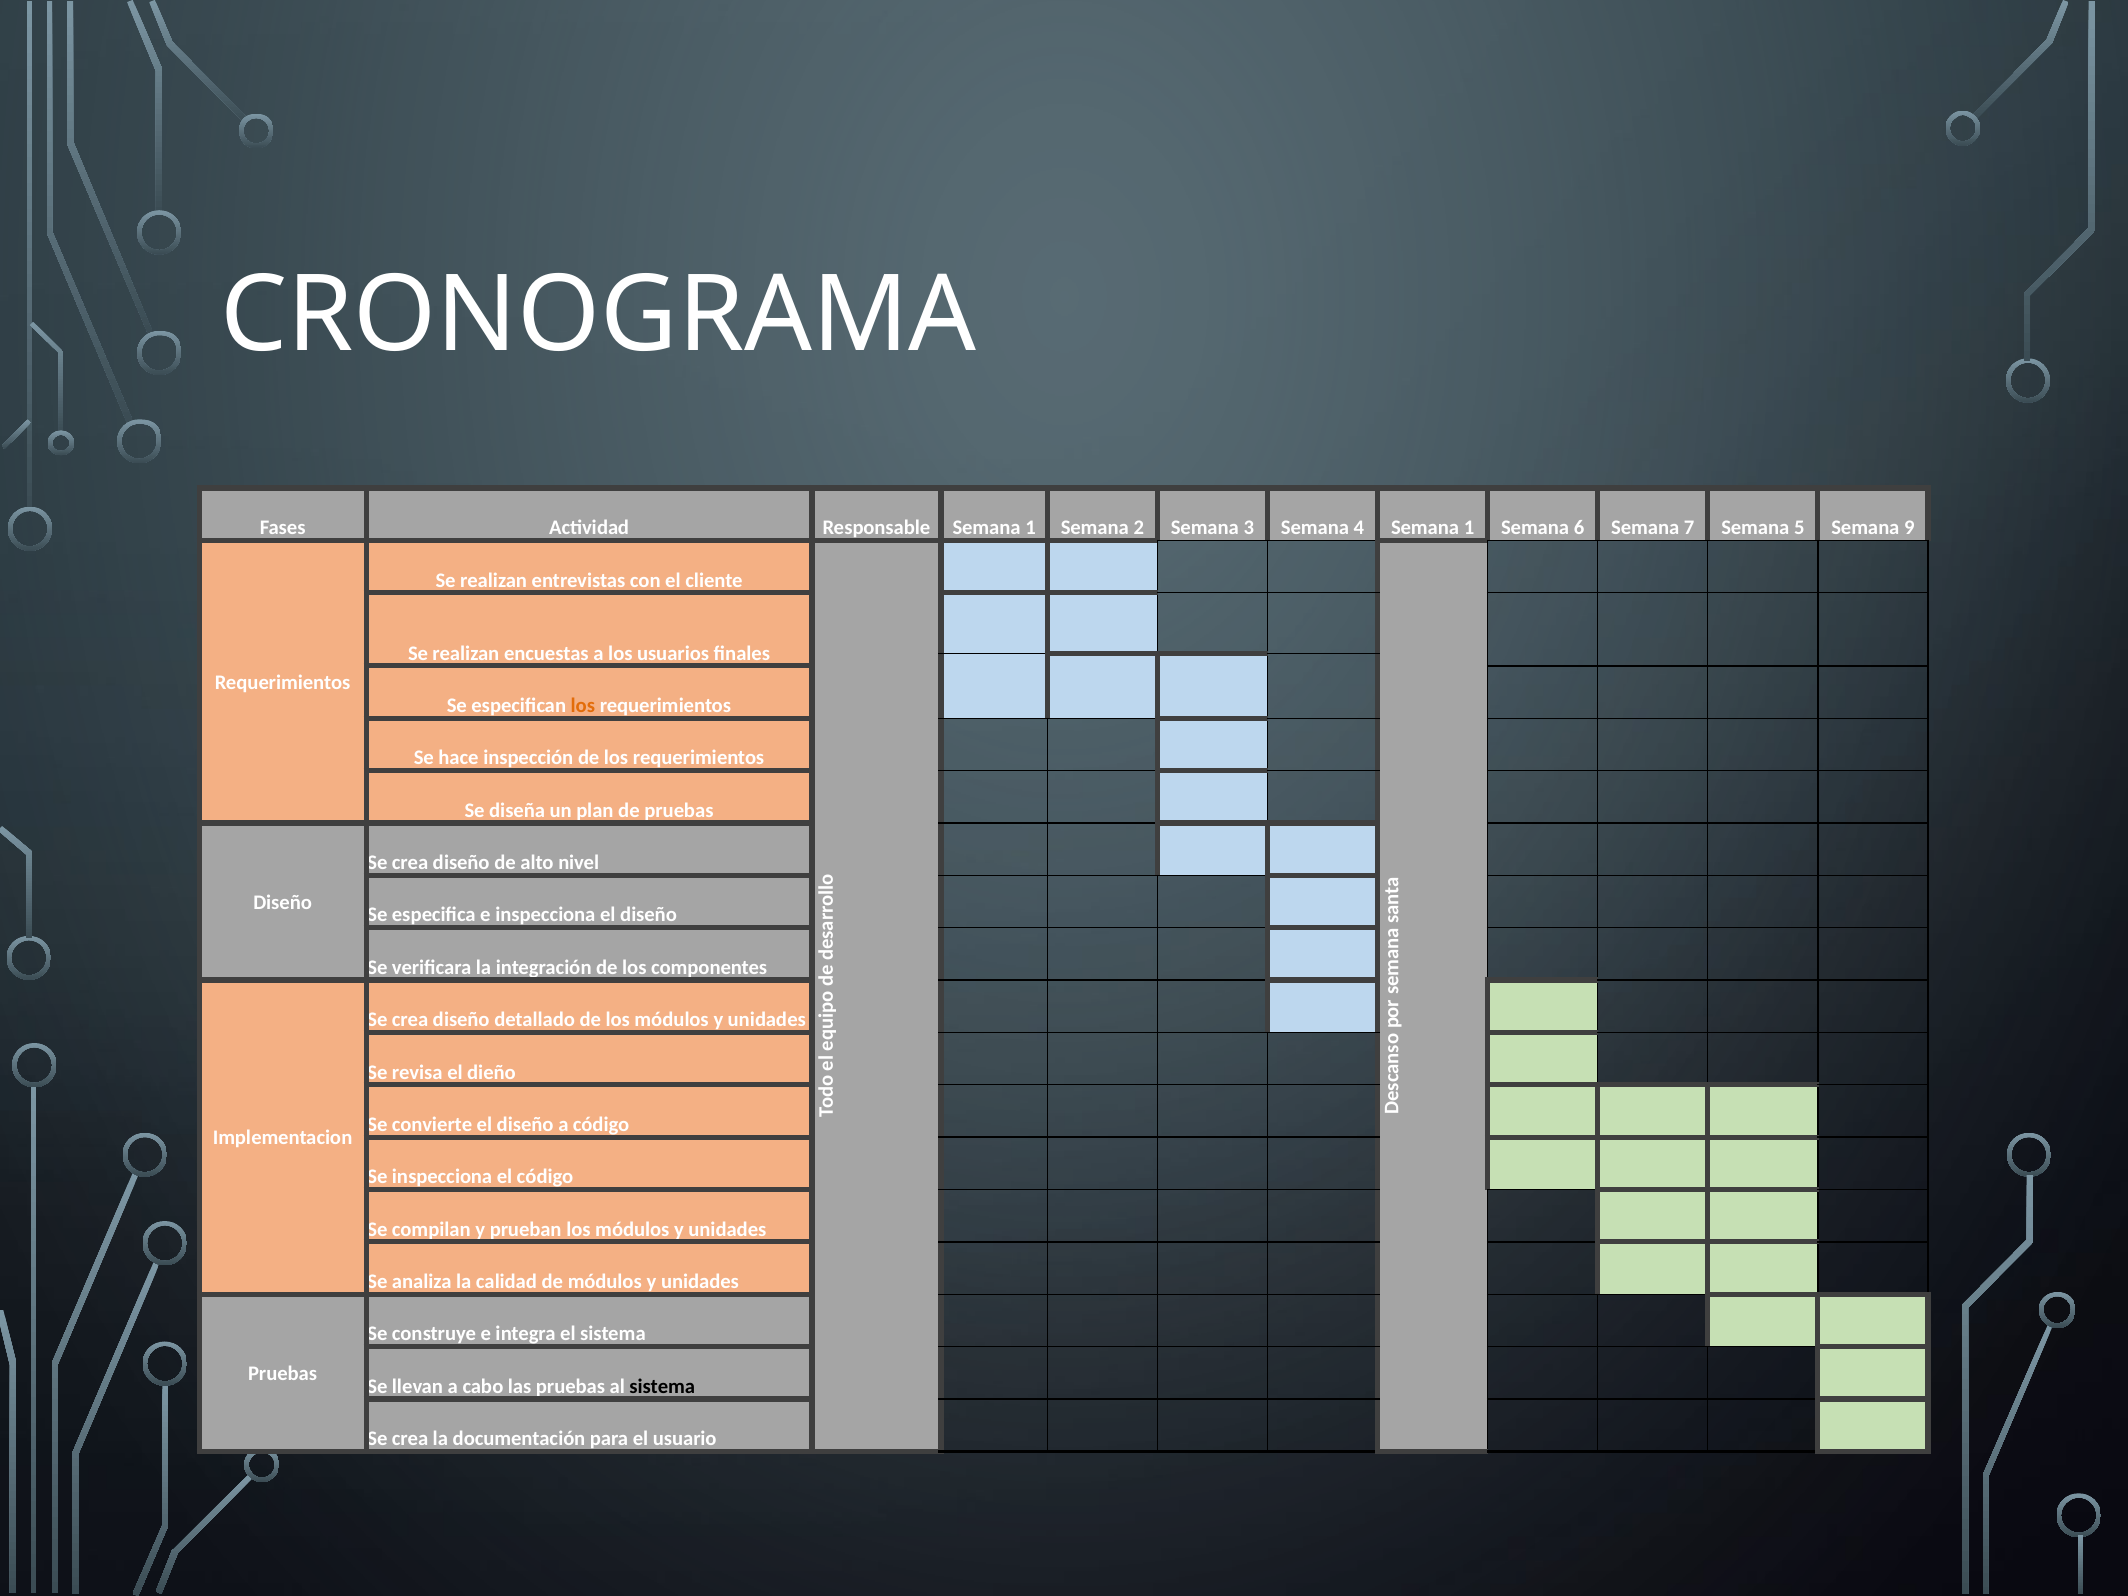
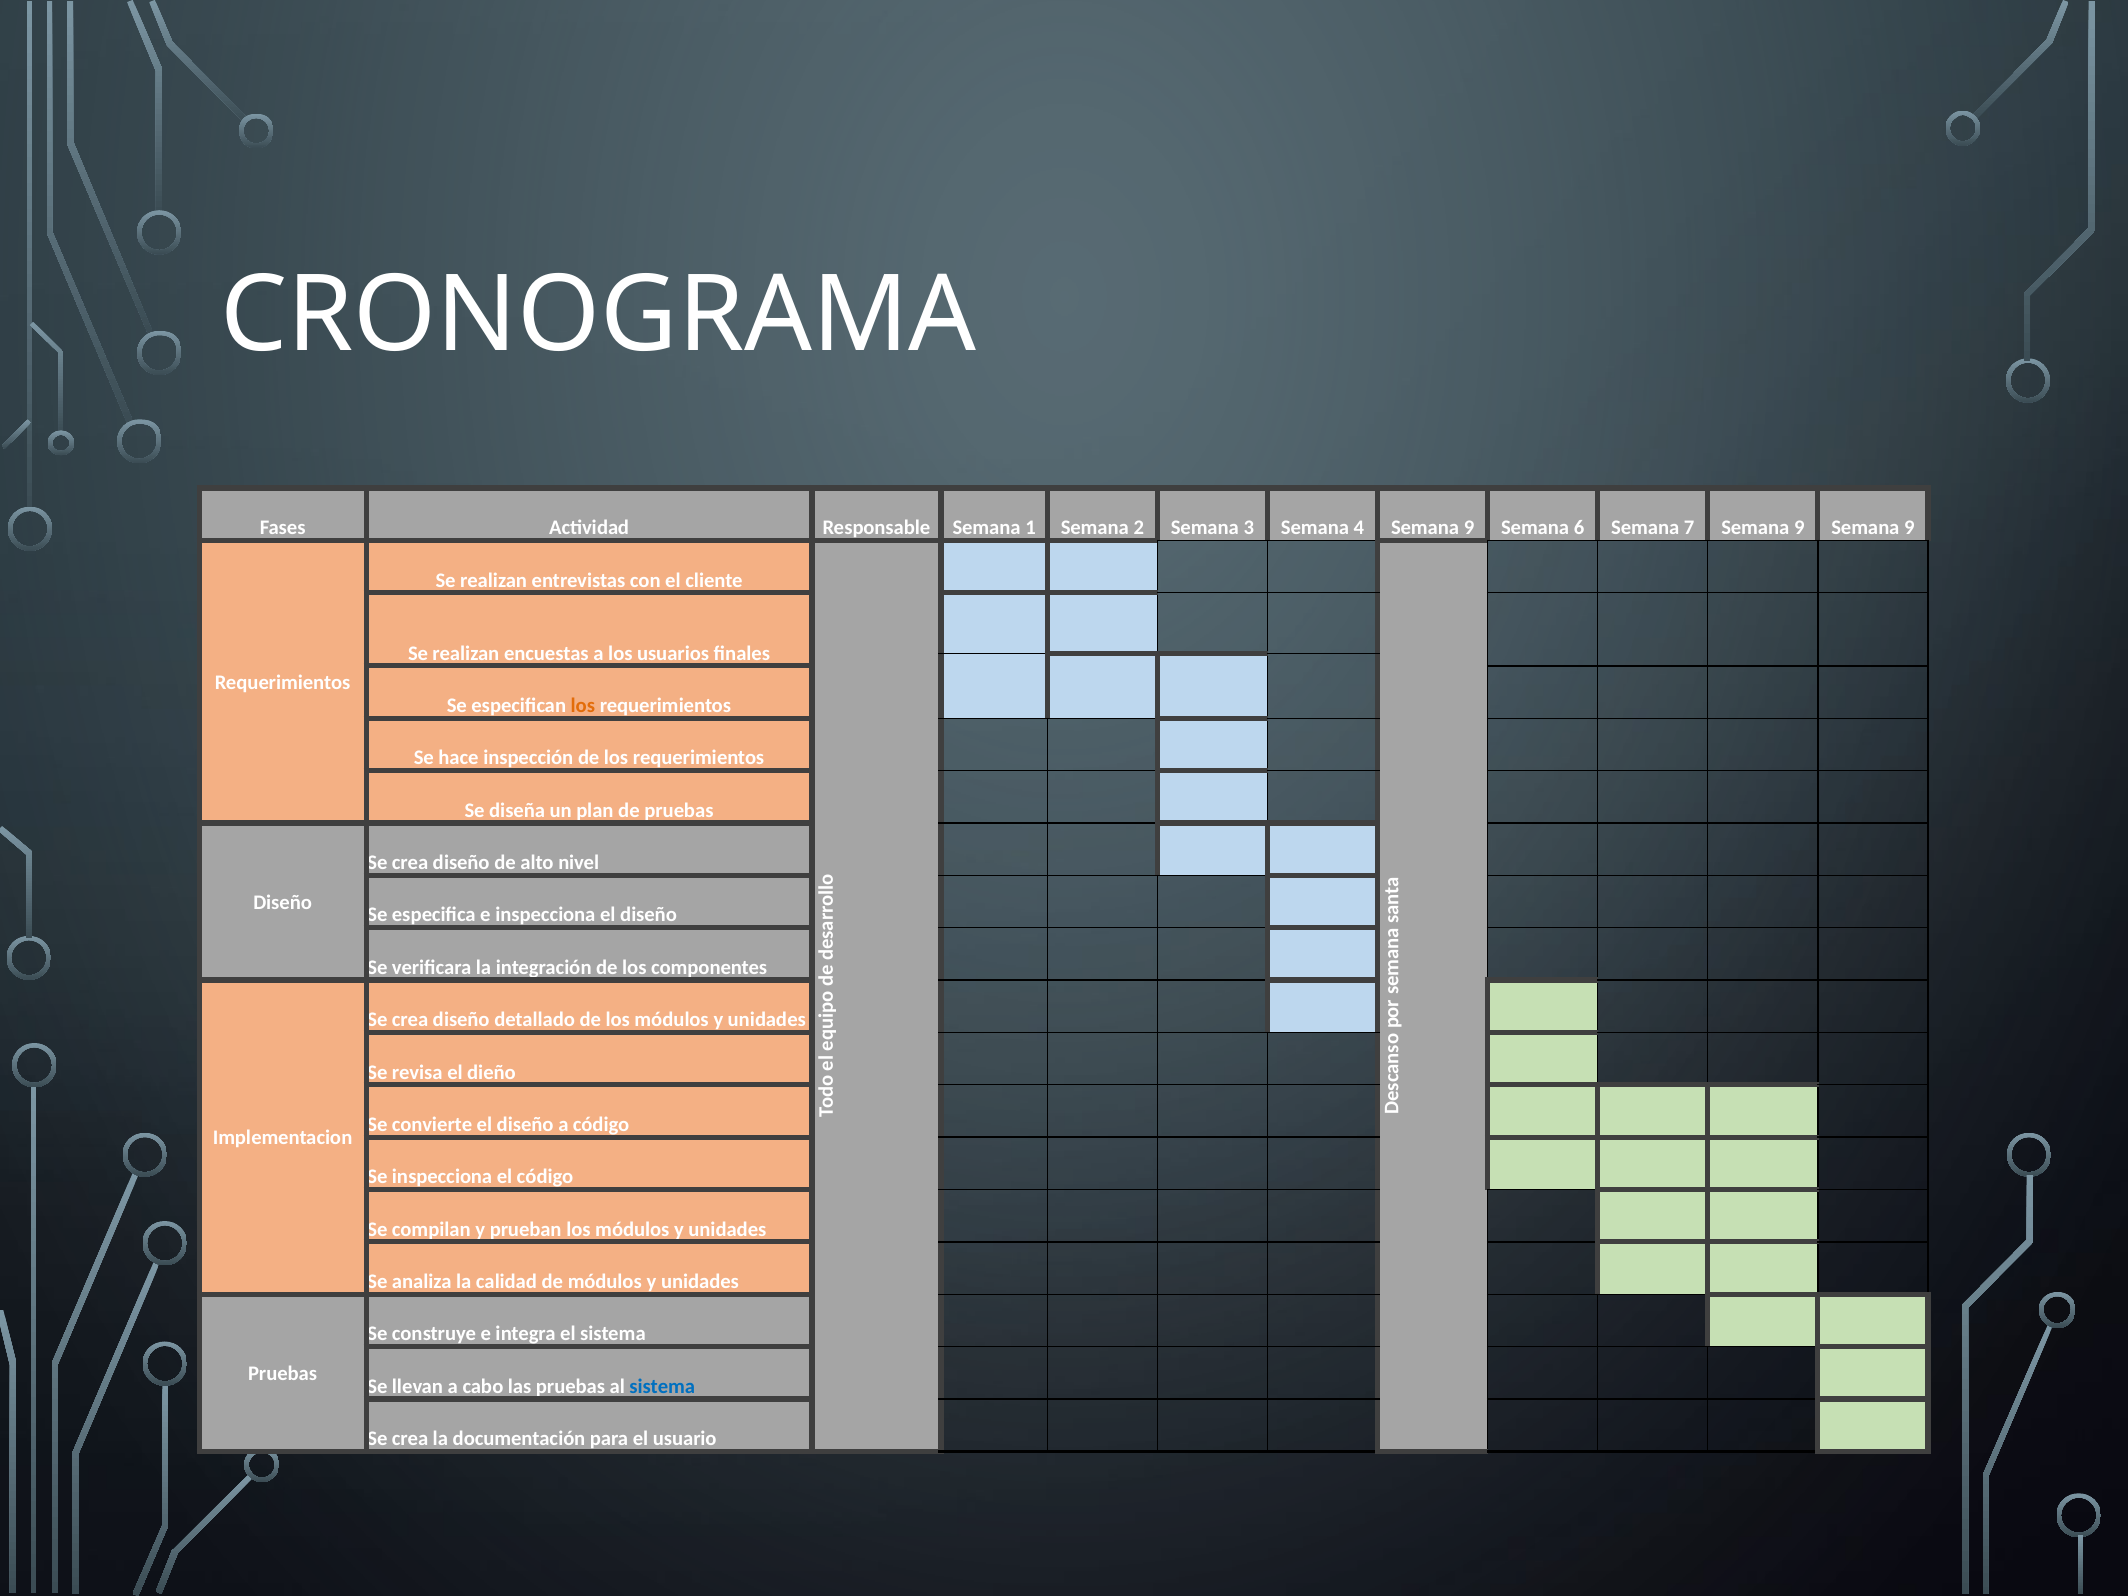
4 Semana 1: 1 -> 9
7 Semana 5: 5 -> 9
sistema at (662, 1386) colour: black -> blue
